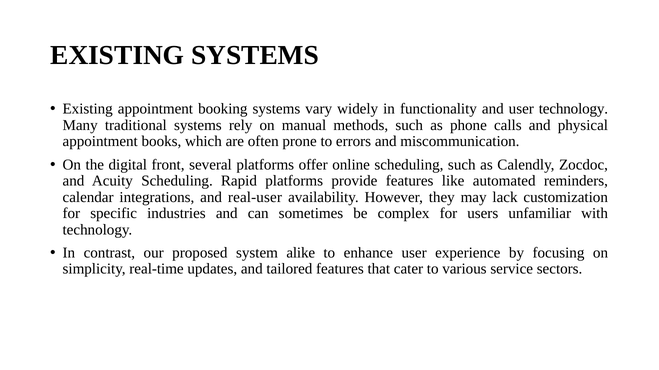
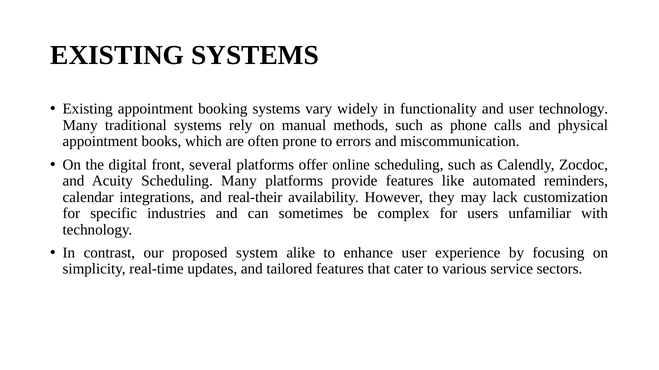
Scheduling Rapid: Rapid -> Many
real-user: real-user -> real-their
